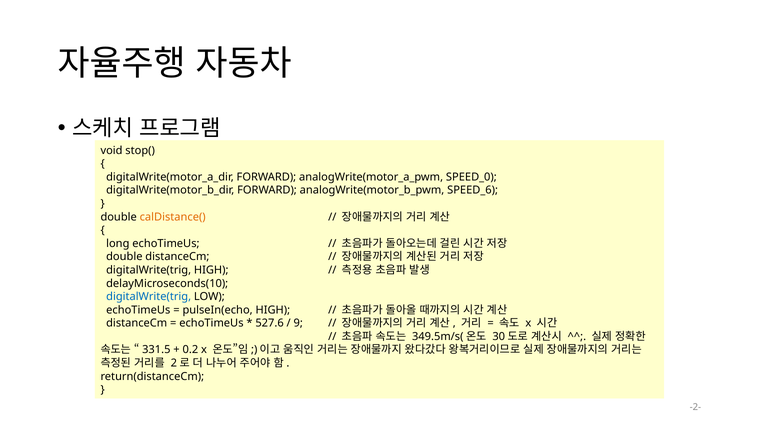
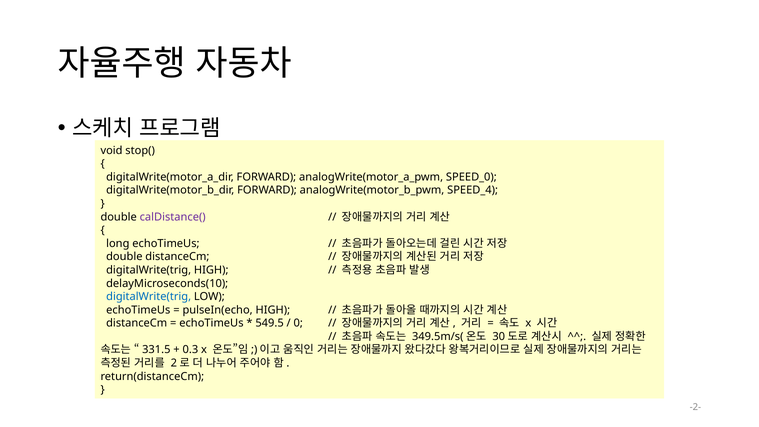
SPEED_6: SPEED_6 -> SPEED_4
calDistance( colour: orange -> purple
527.6: 527.6 -> 549.5
9: 9 -> 0
0.2: 0.2 -> 0.3
